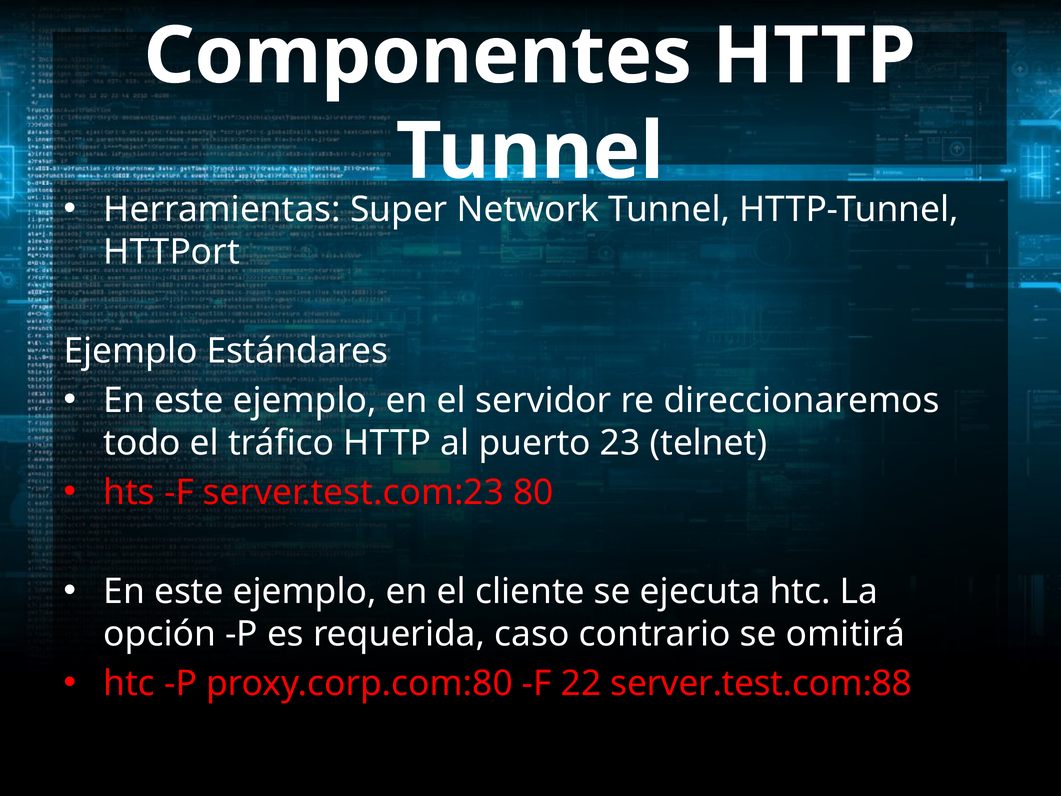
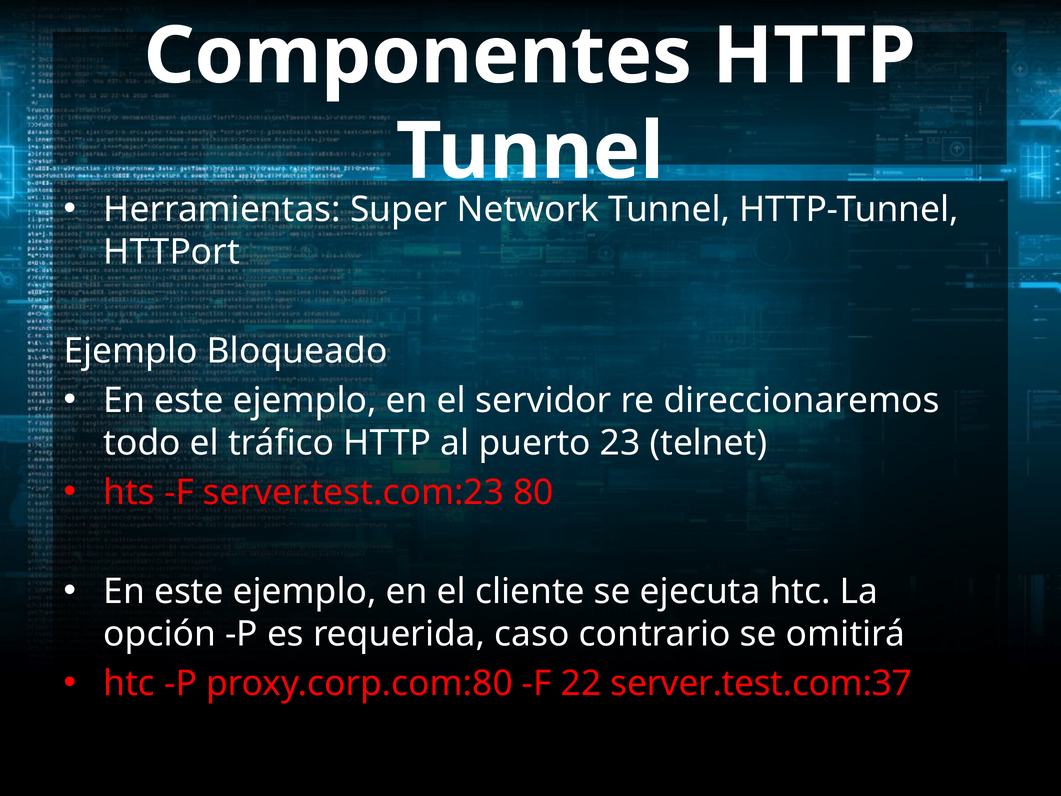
Estándares: Estándares -> Bloqueado
server.test.com:88: server.test.com:88 -> server.test.com:37
